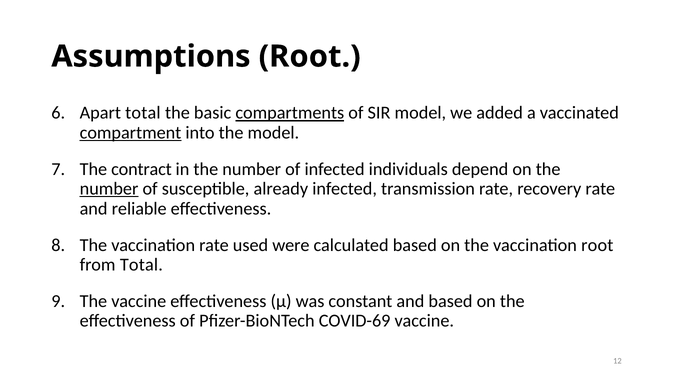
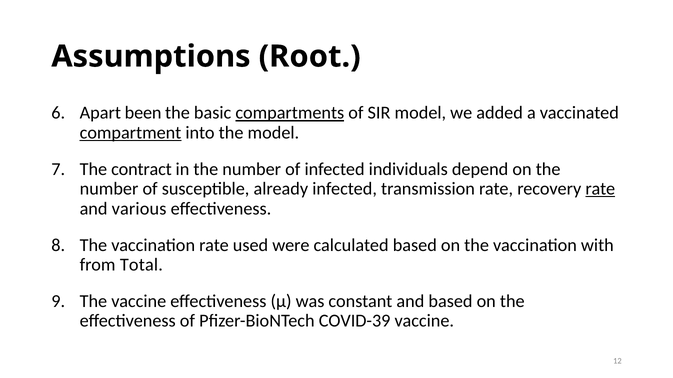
Apart total: total -> been
number at (109, 189) underline: present -> none
rate at (600, 189) underline: none -> present
reliable: reliable -> various
vaccination root: root -> with
COVID-69: COVID-69 -> COVID-39
